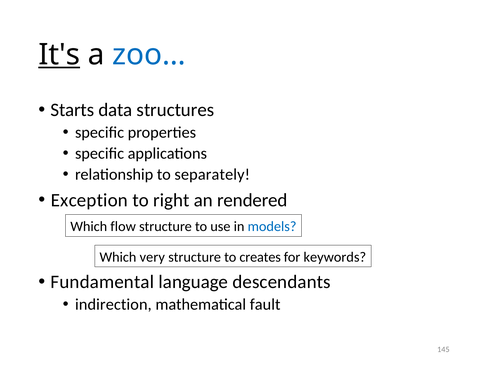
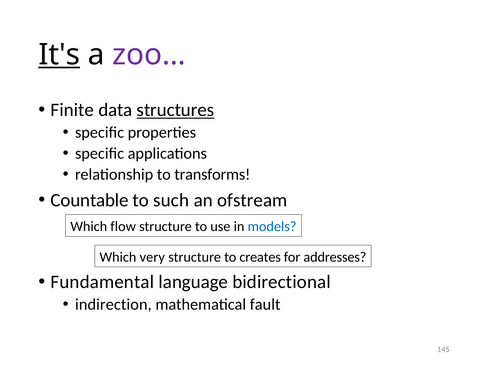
zoo… colour: blue -> purple
Starts: Starts -> Finite
structures underline: none -> present
separately: separately -> transforms
Exception: Exception -> Countable
right: right -> such
rendered: rendered -> ofstream
keywords: keywords -> addresses
descendants: descendants -> bidirectional
